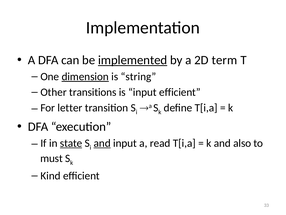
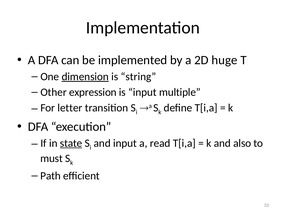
implemented underline: present -> none
term: term -> huge
transitions: transitions -> expression
input efficient: efficient -> multiple
and at (102, 143) underline: present -> none
Kind: Kind -> Path
